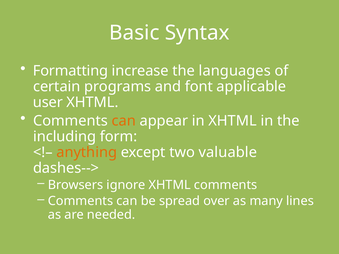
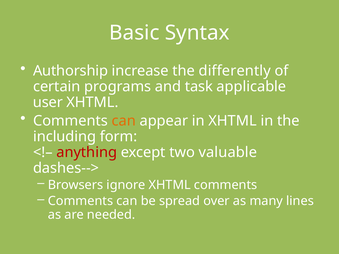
Formatting: Formatting -> Authorship
languages: languages -> differently
font: font -> task
anything colour: orange -> red
